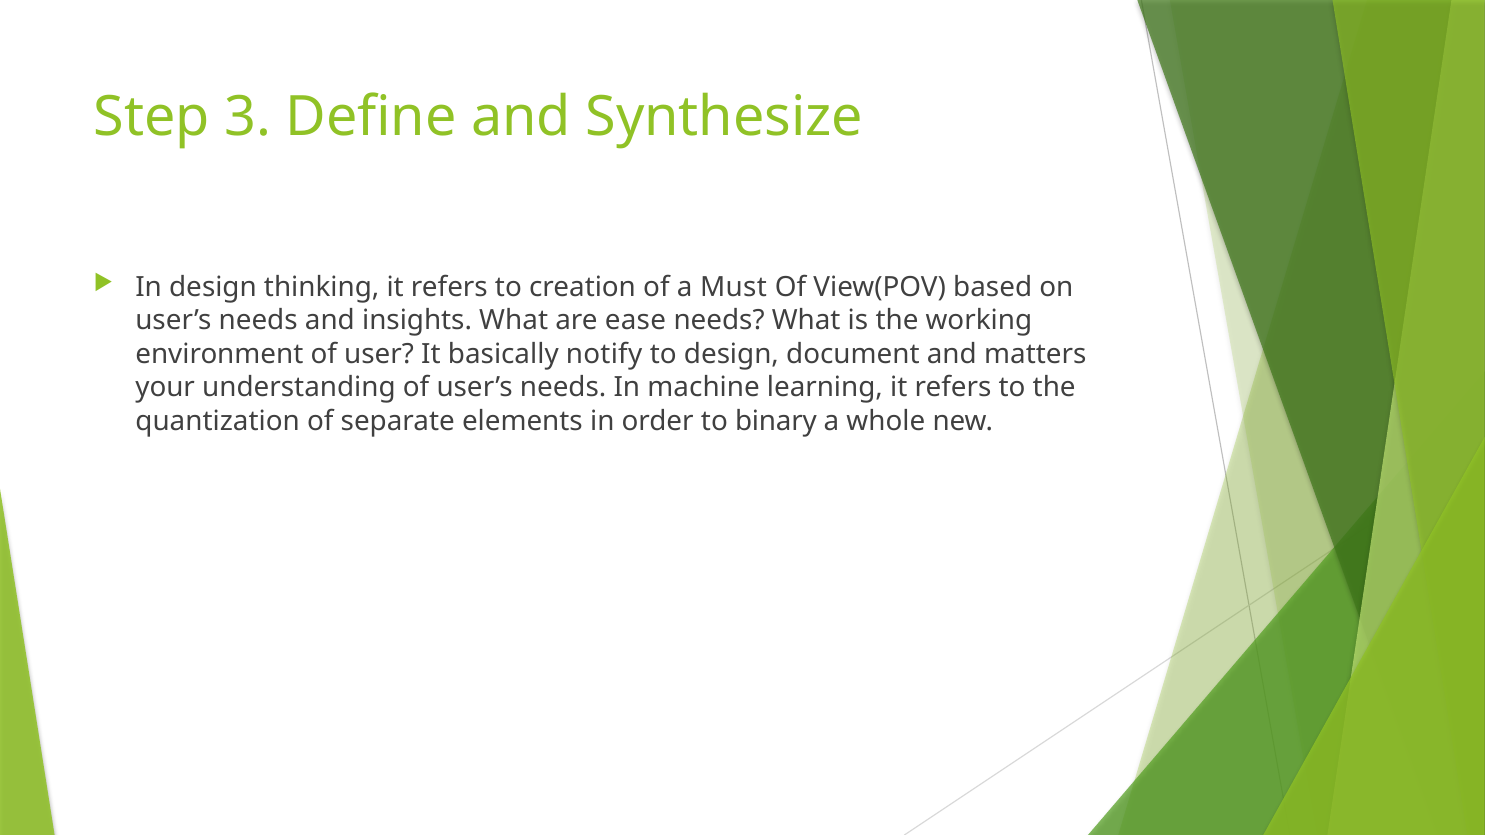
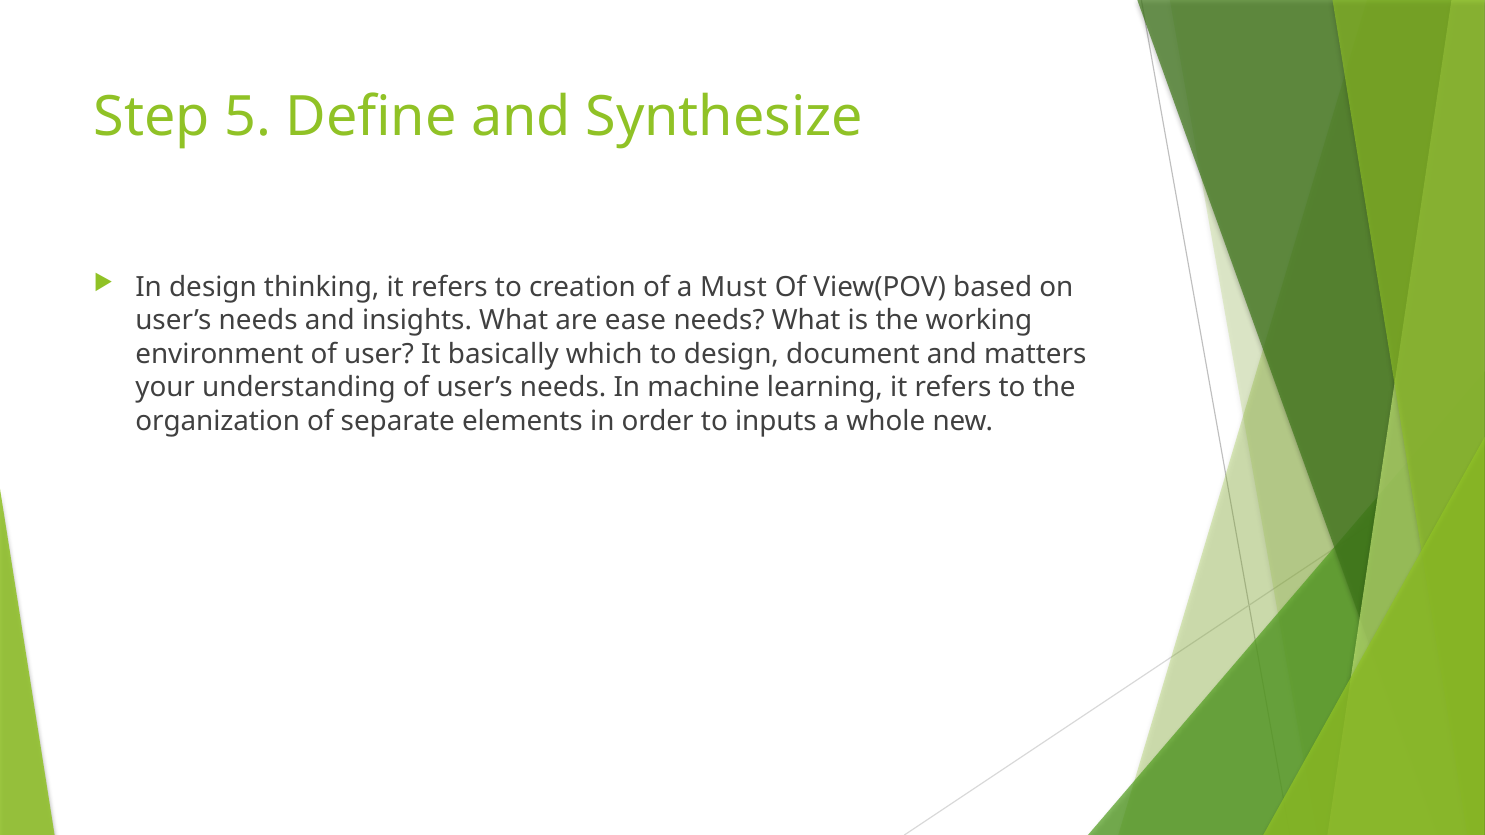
3: 3 -> 5
notify: notify -> which
quantization: quantization -> organization
binary: binary -> inputs
